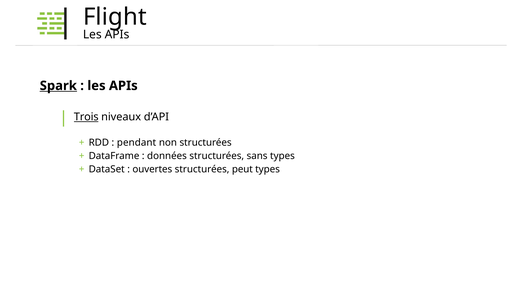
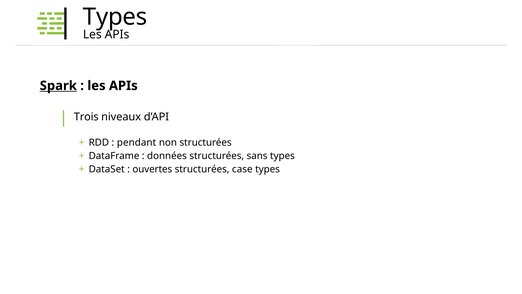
Flight at (115, 17): Flight -> Types
Trois underline: present -> none
peut: peut -> case
